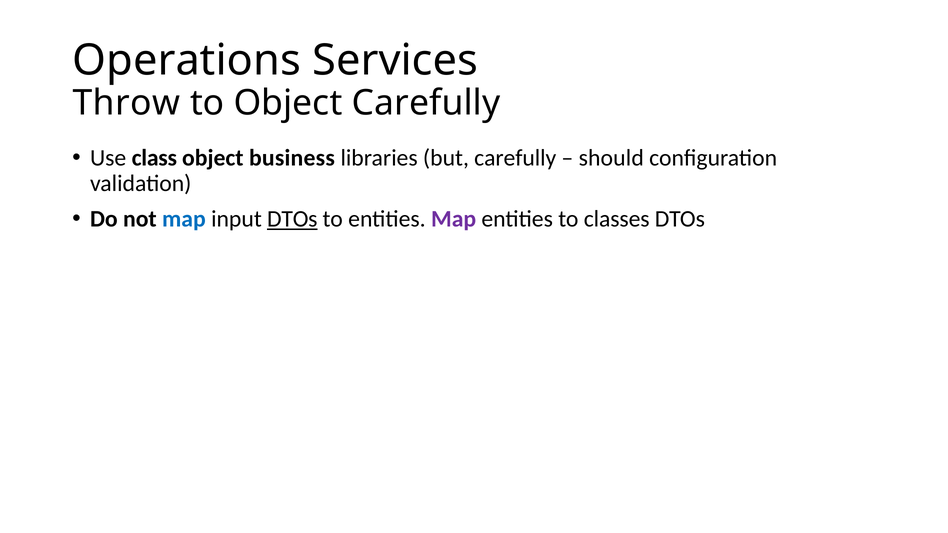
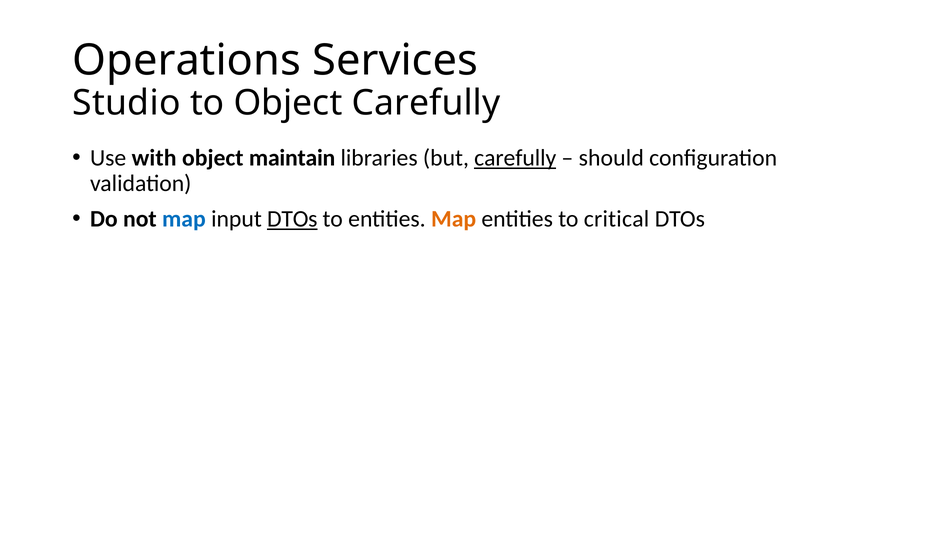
Throw: Throw -> Studio
class: class -> with
business: business -> maintain
carefully at (515, 158) underline: none -> present
Map at (454, 219) colour: purple -> orange
classes: classes -> critical
